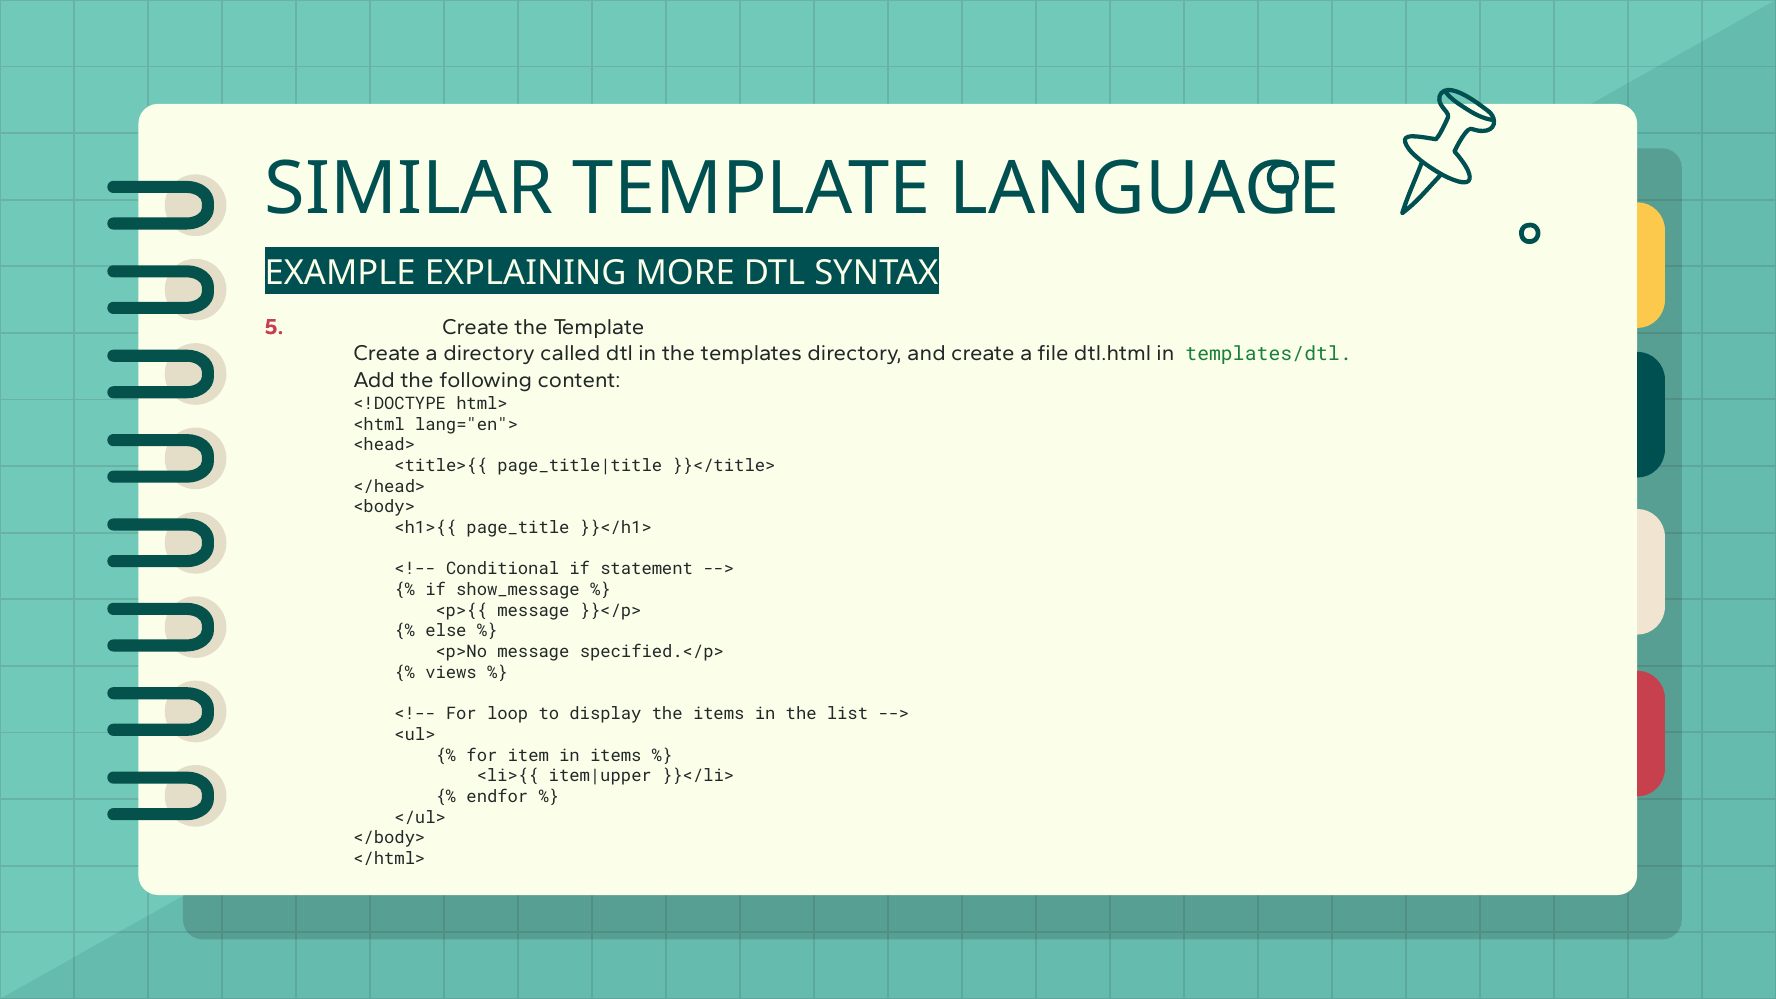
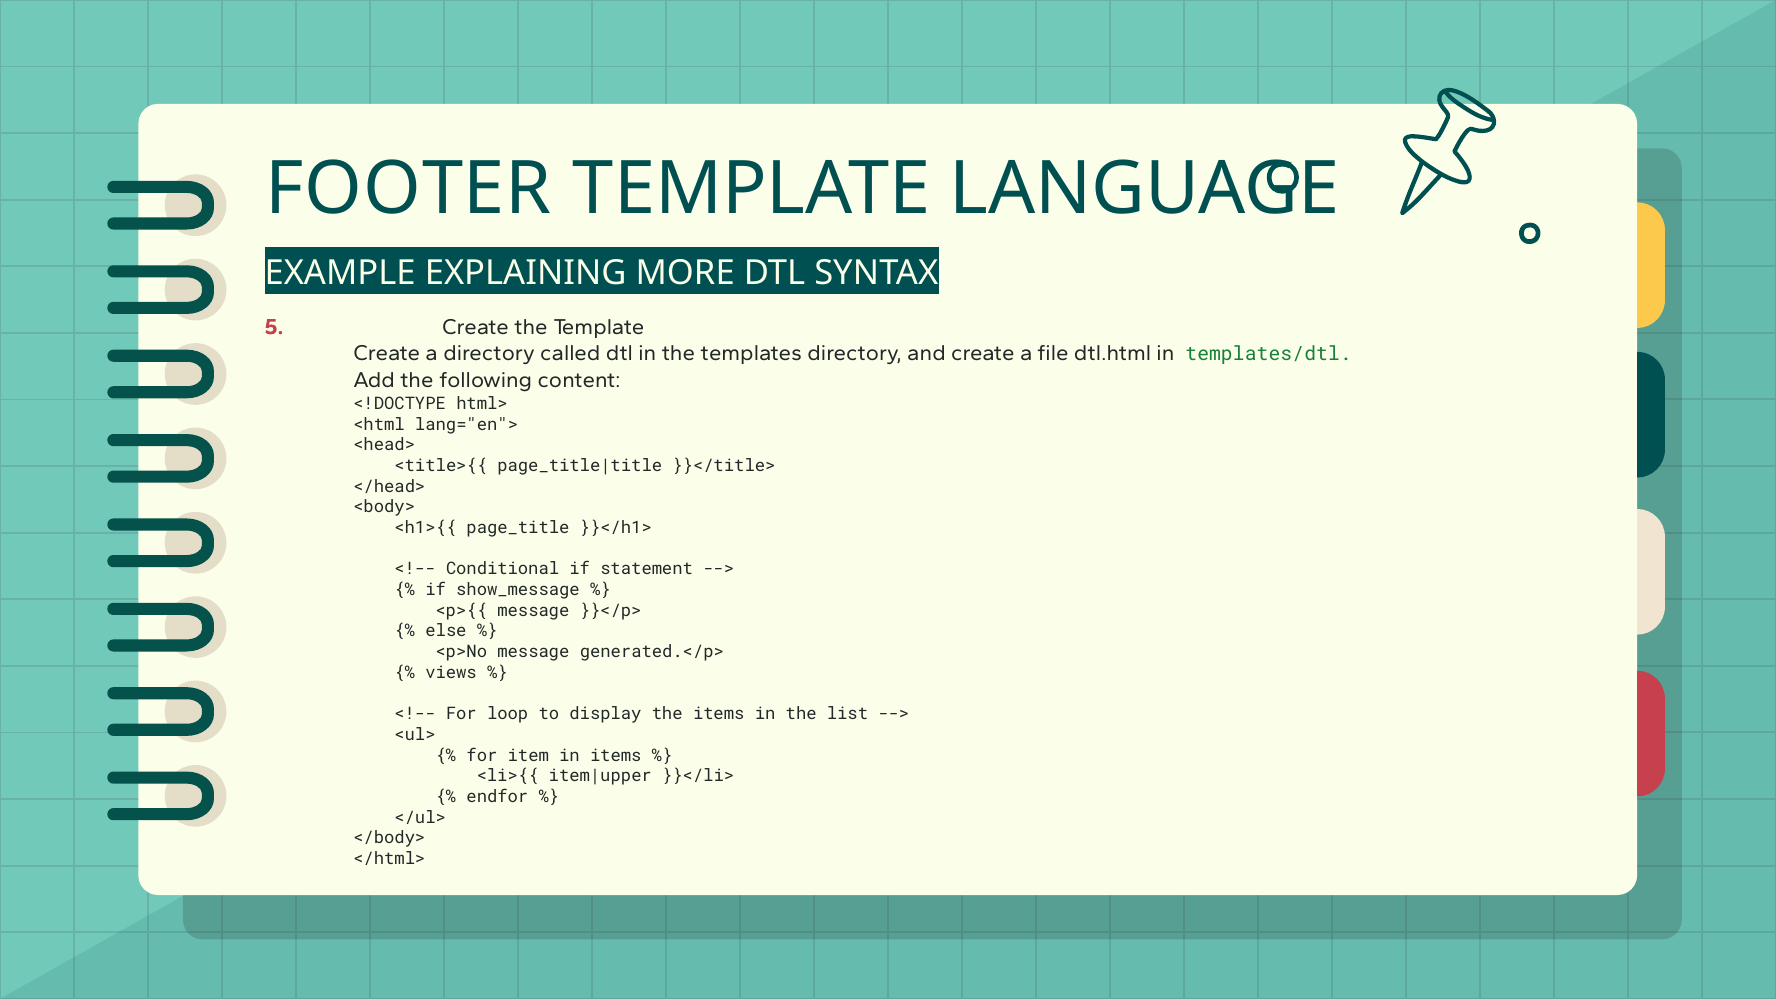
SIMILAR: SIMILAR -> FOOTER
specified.</p>: specified.</p> -> generated.</p>
